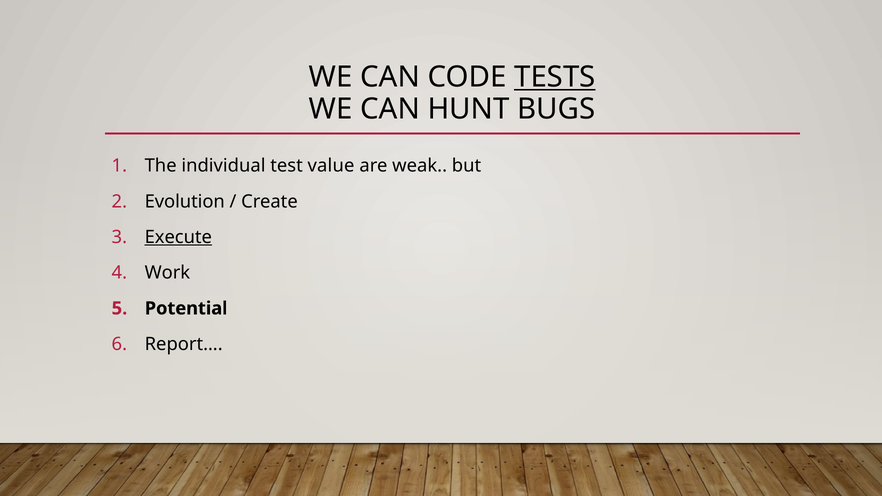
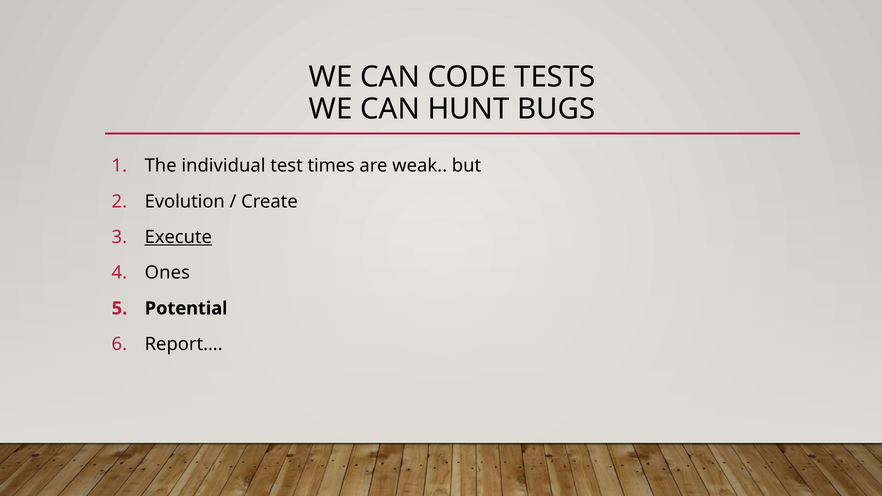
TESTS underline: present -> none
value: value -> times
Work: Work -> Ones
